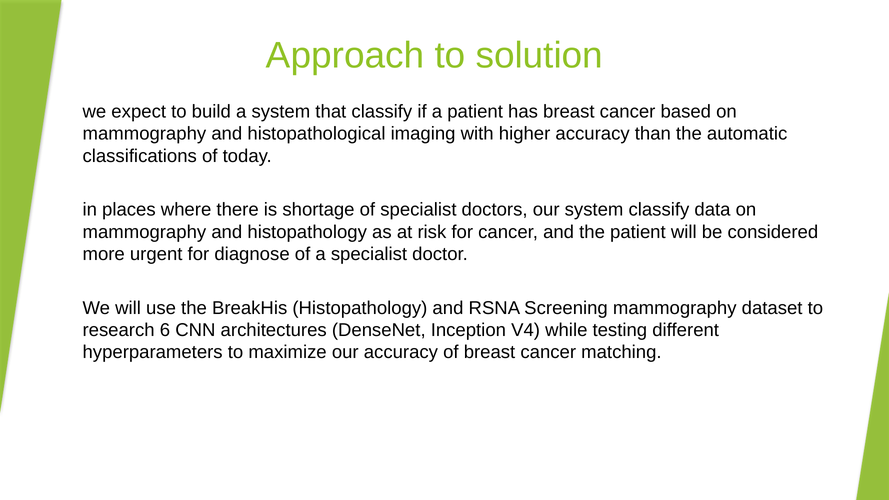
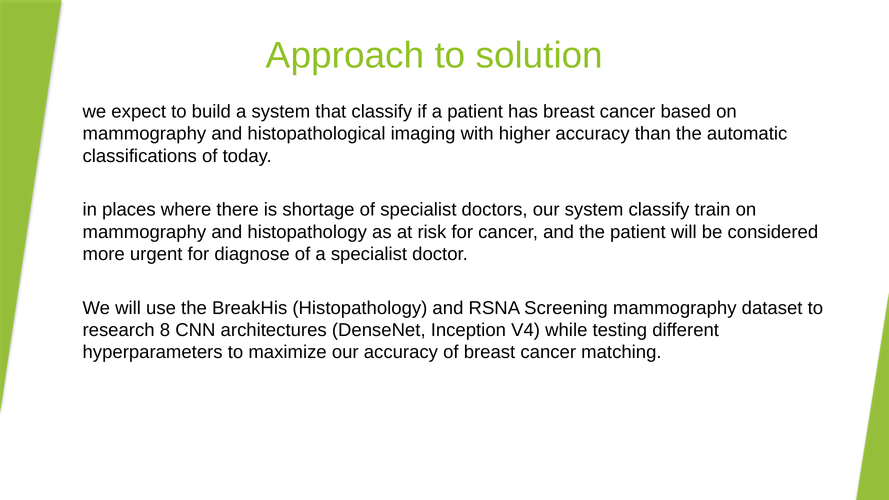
data: data -> train
research 6: 6 -> 8
